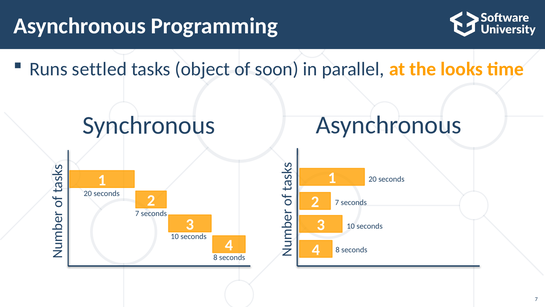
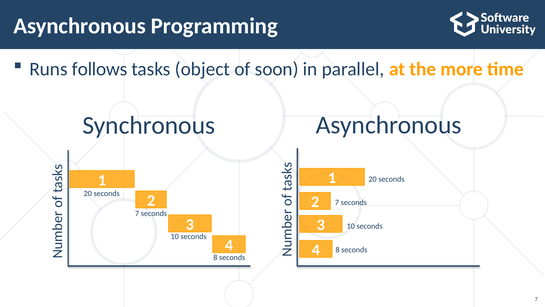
settled: settled -> follows
looks: looks -> more
